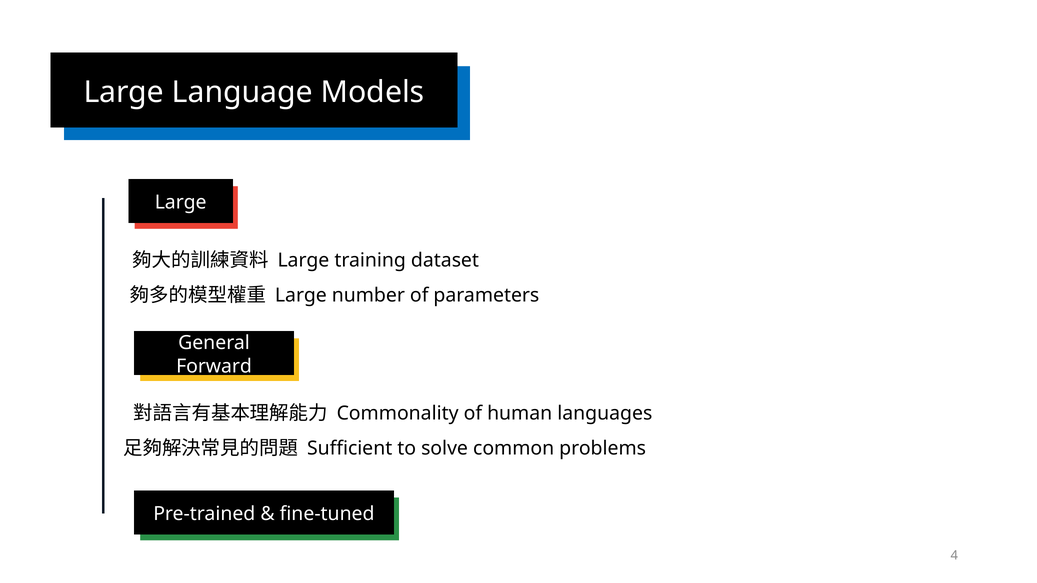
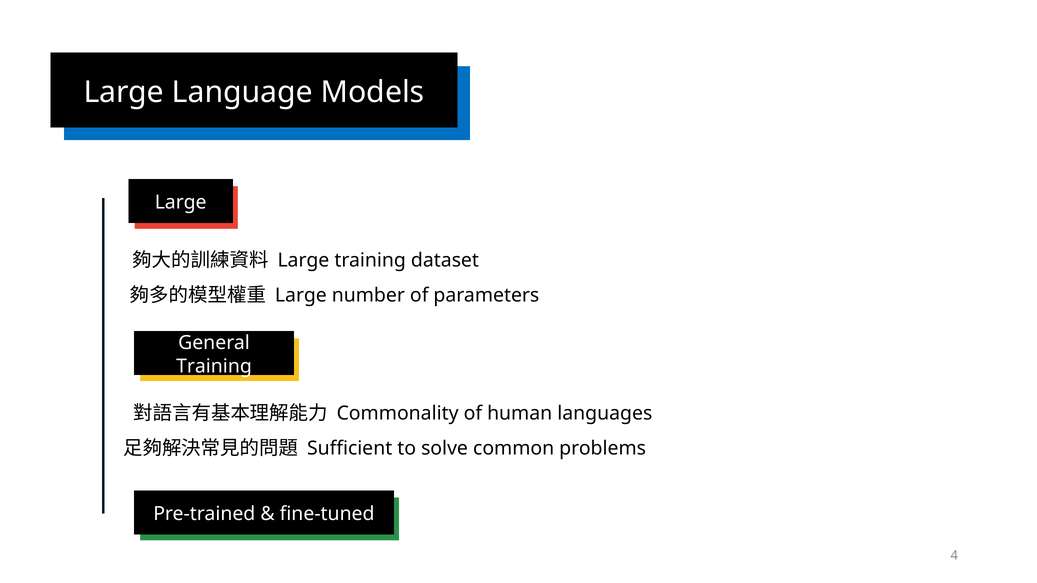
Forward at (214, 366): Forward -> Training
